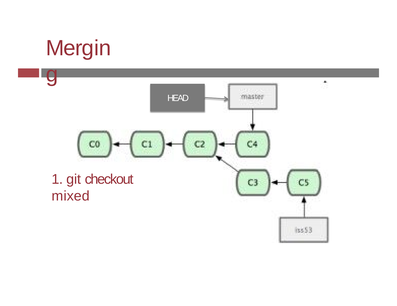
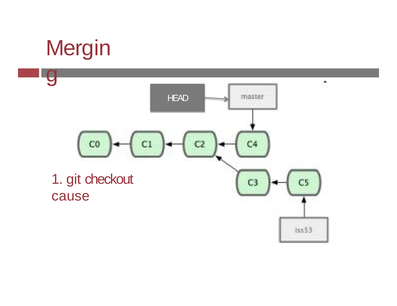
mixed: mixed -> cause
